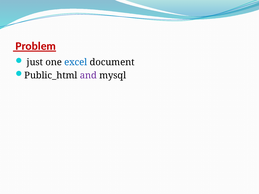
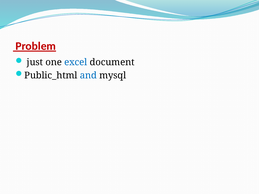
and colour: purple -> blue
